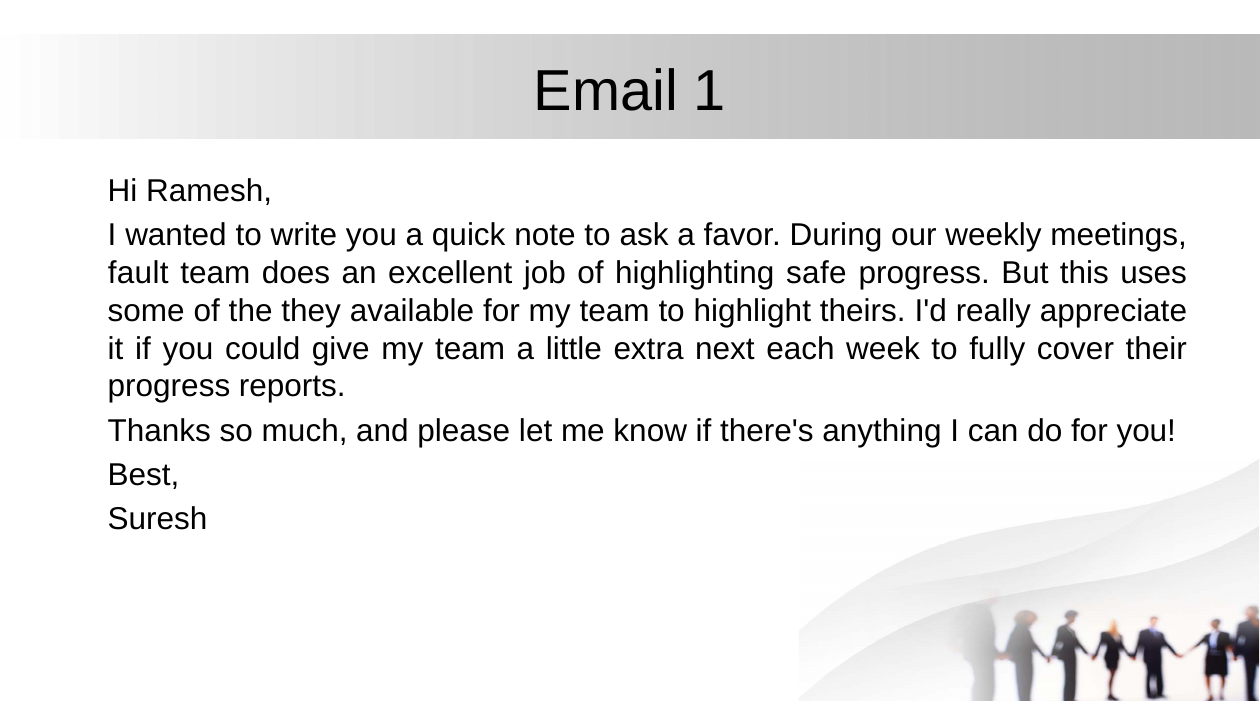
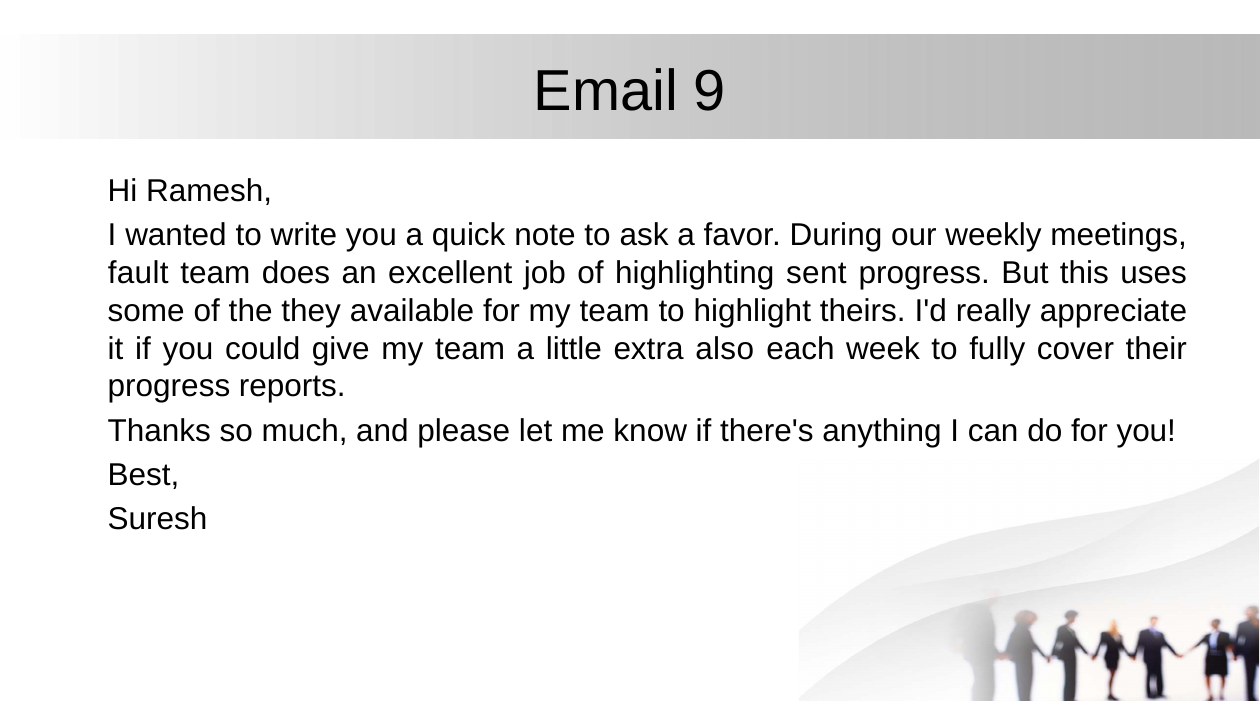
1: 1 -> 9
safe: safe -> sent
next: next -> also
